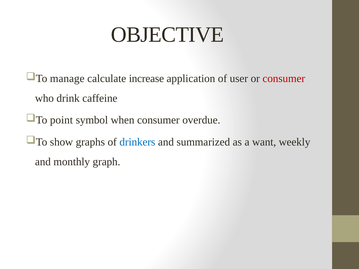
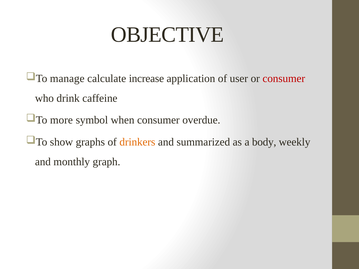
point: point -> more
drinkers colour: blue -> orange
want: want -> body
